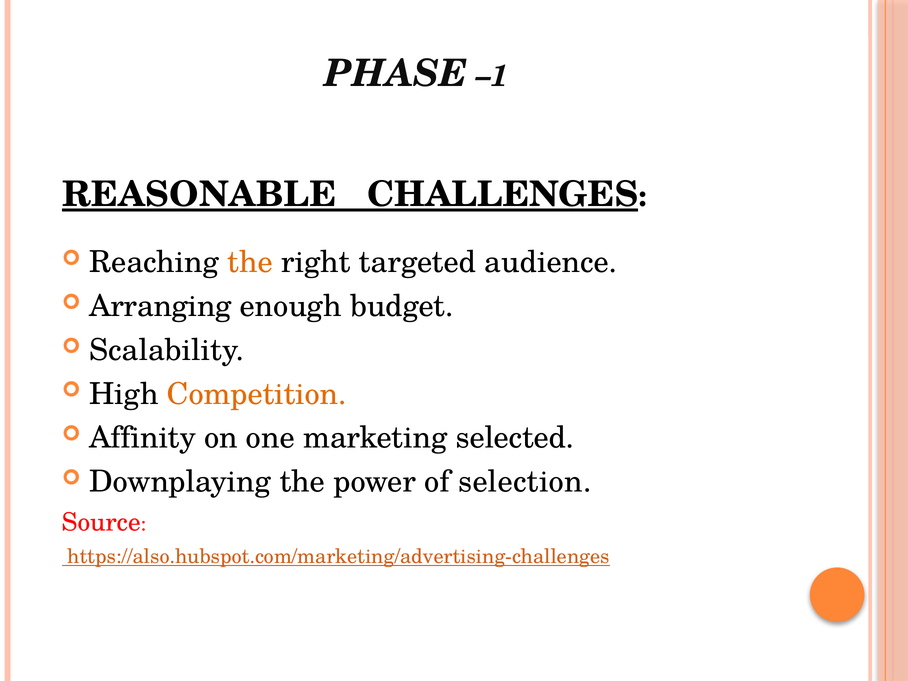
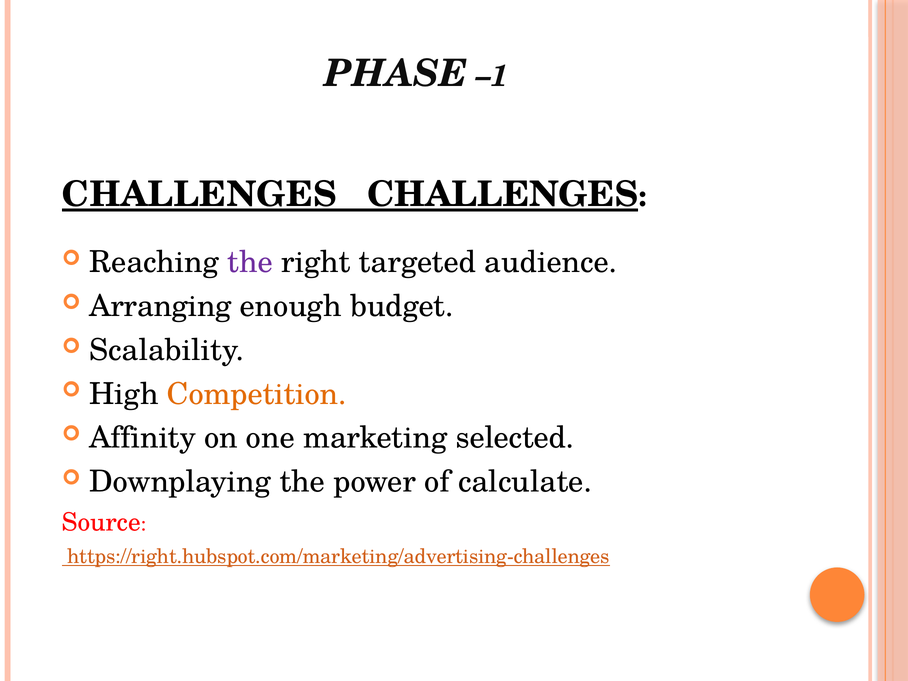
REASONABLE at (199, 195): REASONABLE -> CHALLENGES
the at (250, 262) colour: orange -> purple
selection: selection -> calculate
https://also.hubspot.com/marketing/advertising-challenges: https://also.hubspot.com/marketing/advertising-challenges -> https://right.hubspot.com/marketing/advertising-challenges
